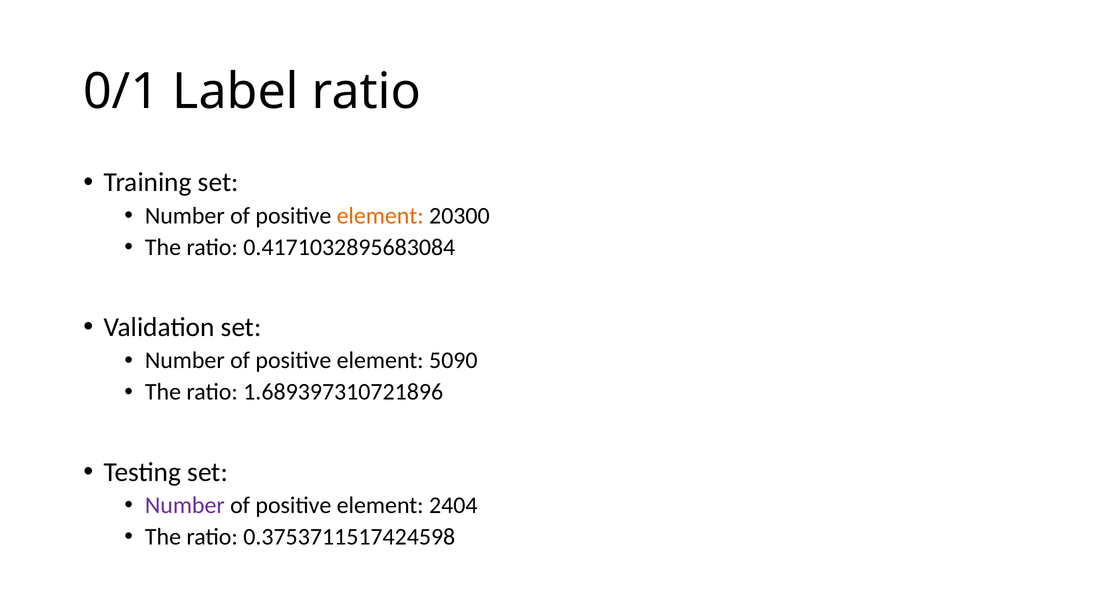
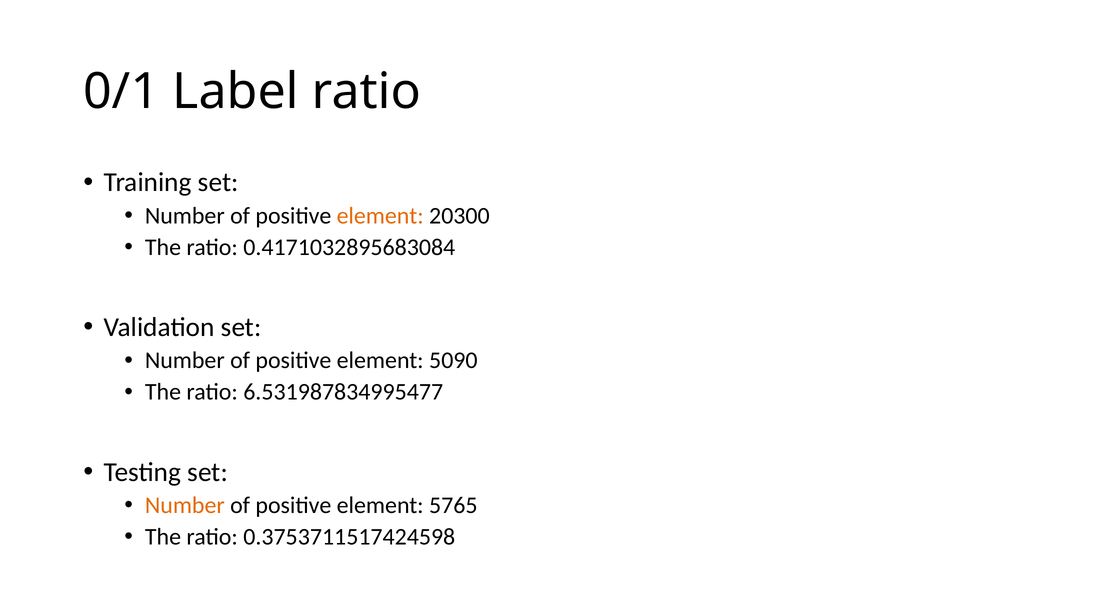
1.689397310721896: 1.689397310721896 -> 6.531987834995477
Number at (185, 506) colour: purple -> orange
2404: 2404 -> 5765
